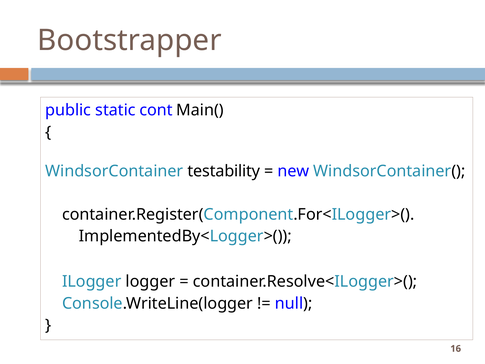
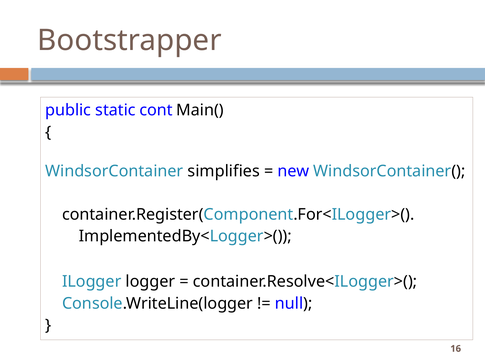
testability: testability -> simplifies
